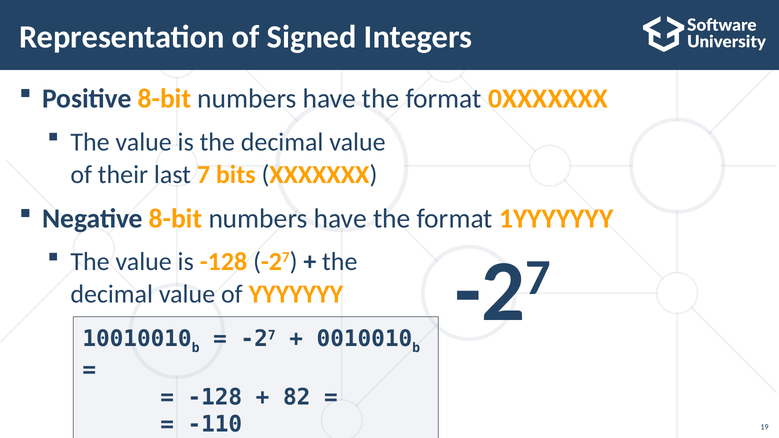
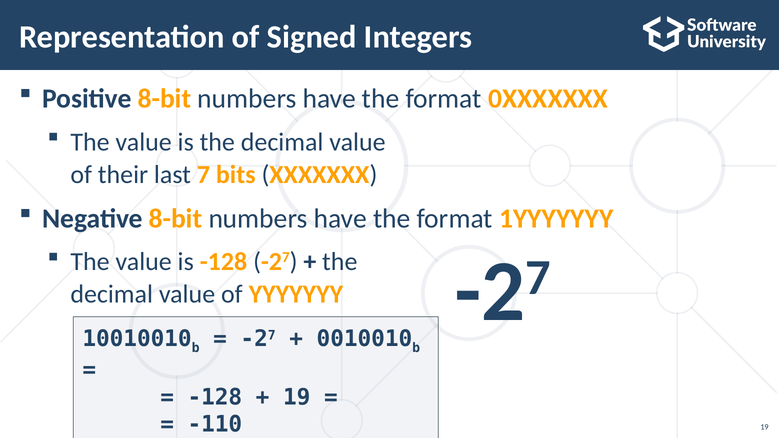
82 at (297, 397): 82 -> 19
